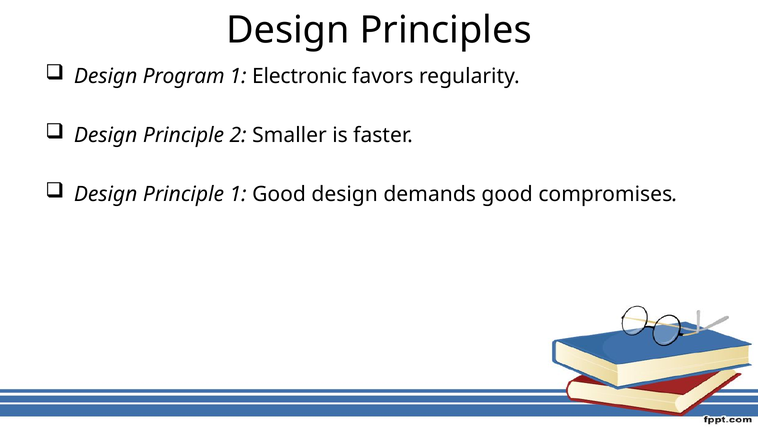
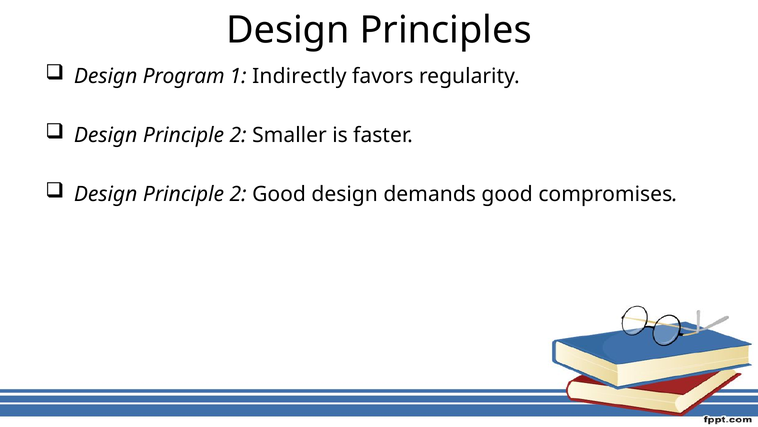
Electronic: Electronic -> Indirectly
1 at (238, 194): 1 -> 2
